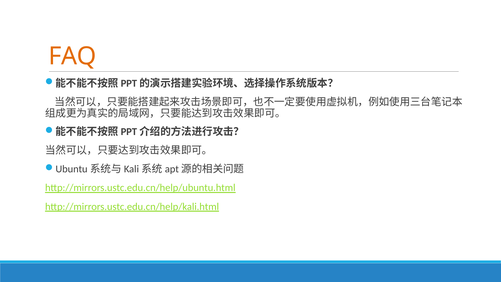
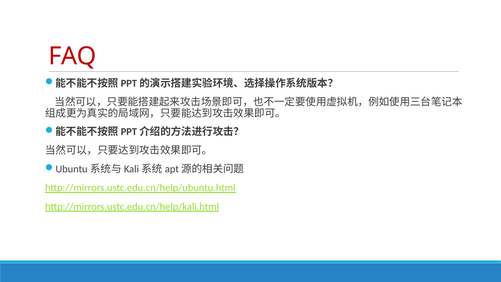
FAQ colour: orange -> red
